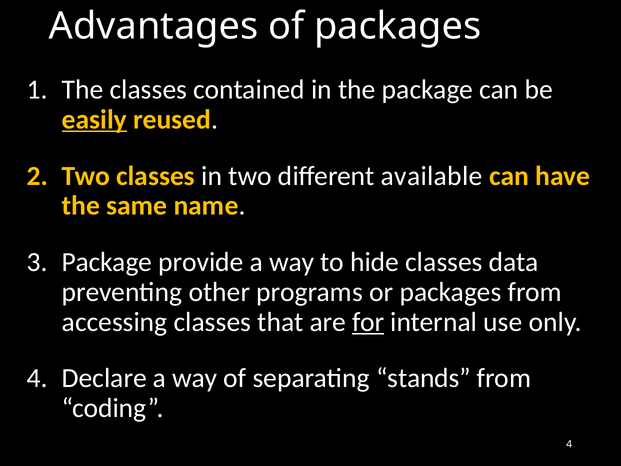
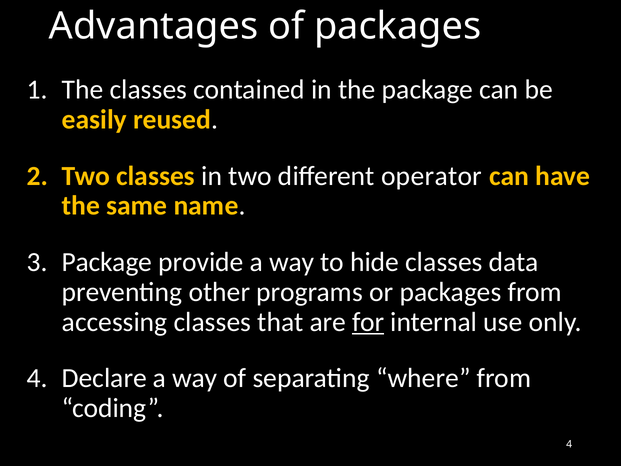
easily underline: present -> none
available: available -> operator
stands: stands -> where
